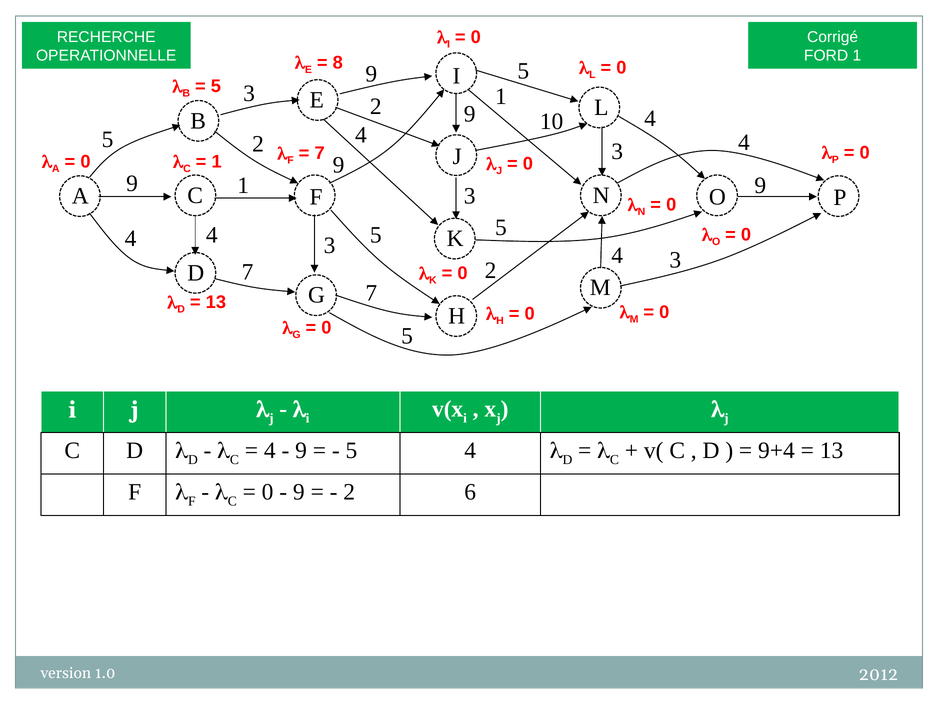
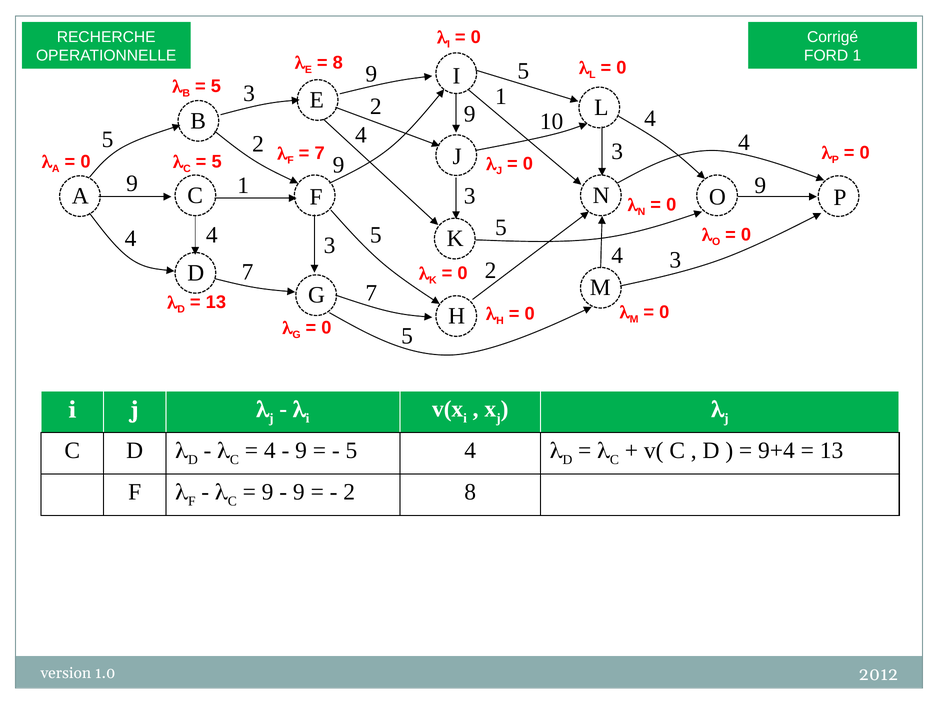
1 at (217, 162): 1 -> 5
0 at (268, 492): 0 -> 9
2 6: 6 -> 8
